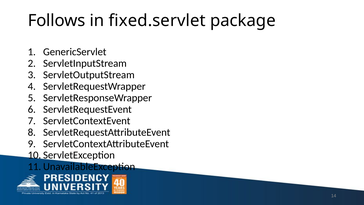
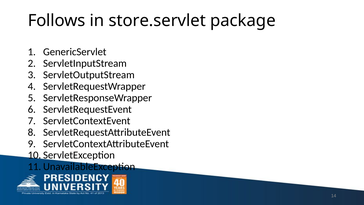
fixed.servlet: fixed.servlet -> store.servlet
